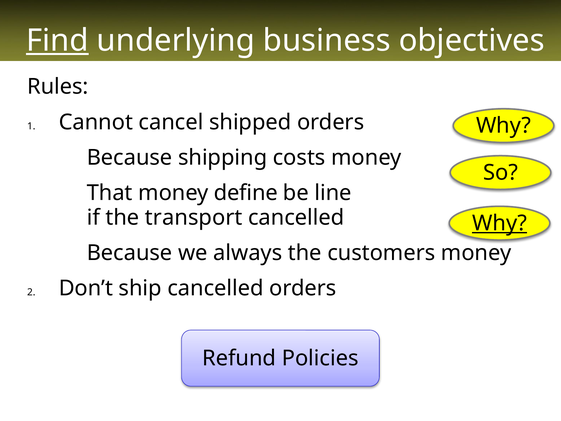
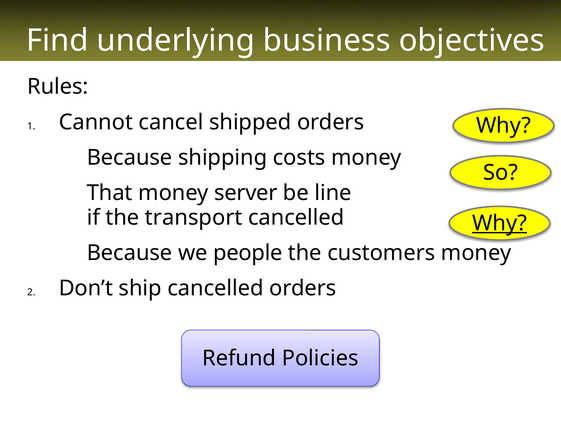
Find underline: present -> none
define: define -> server
always: always -> people
